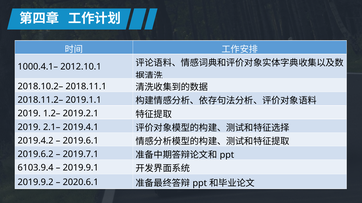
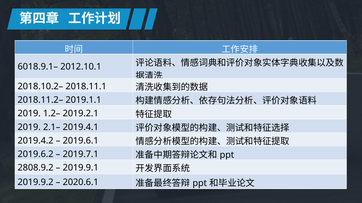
1000.4.1–: 1000.4.1– -> 6018.9.1–
6103.9.4: 6103.9.4 -> 2808.9.2
